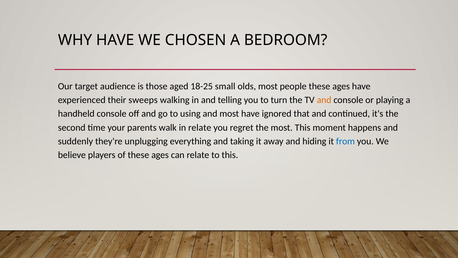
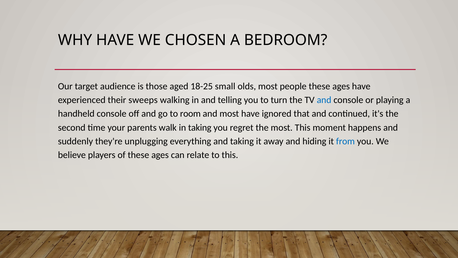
and at (324, 100) colour: orange -> blue
using: using -> room
in relate: relate -> taking
